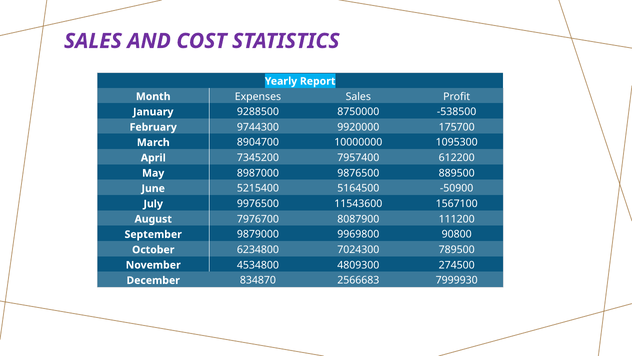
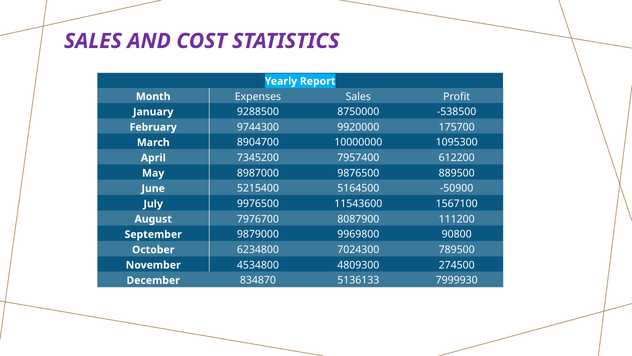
2566683: 2566683 -> 5136133
